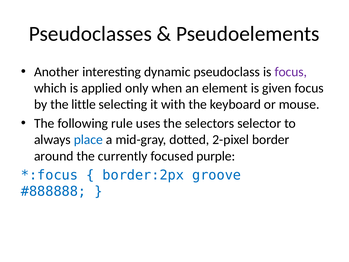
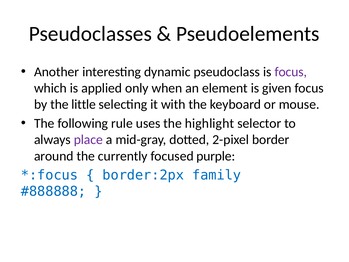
selectors: selectors -> highlight
place colour: blue -> purple
groove: groove -> family
